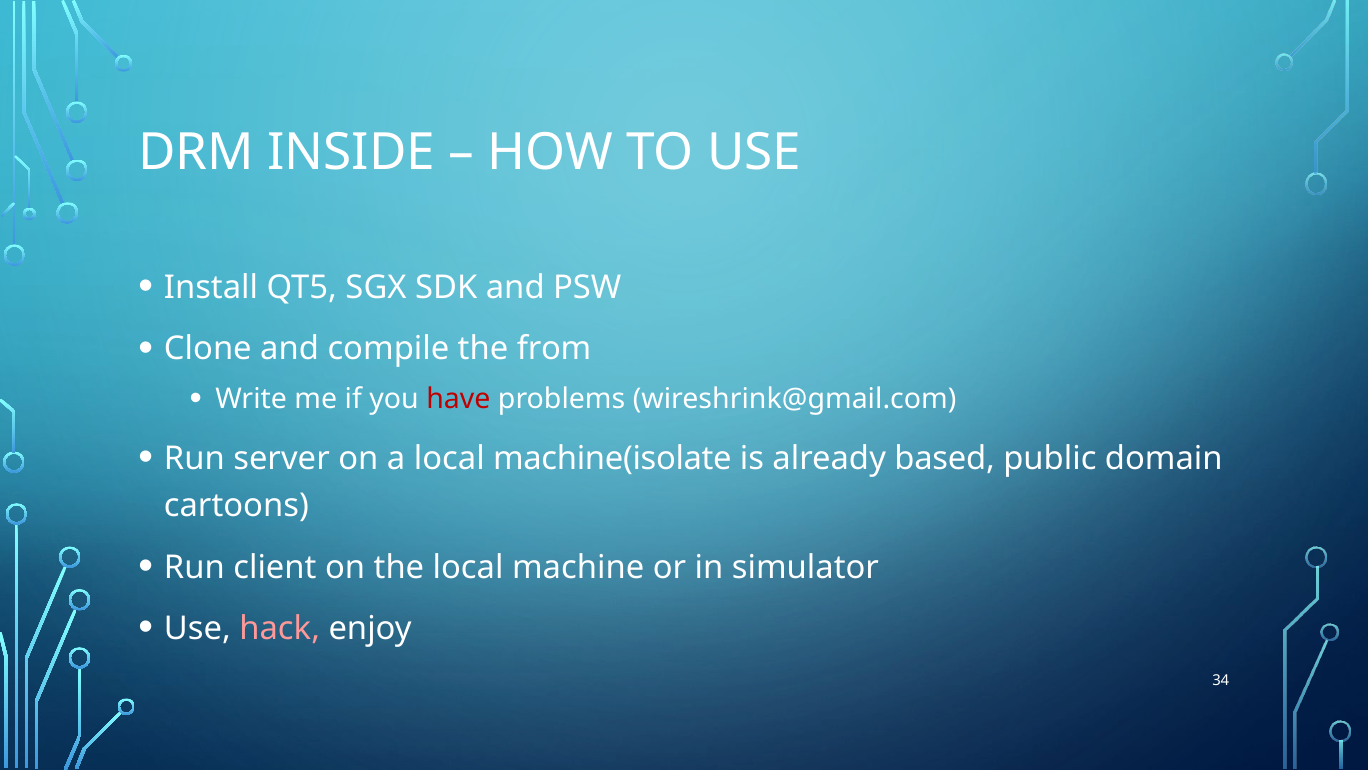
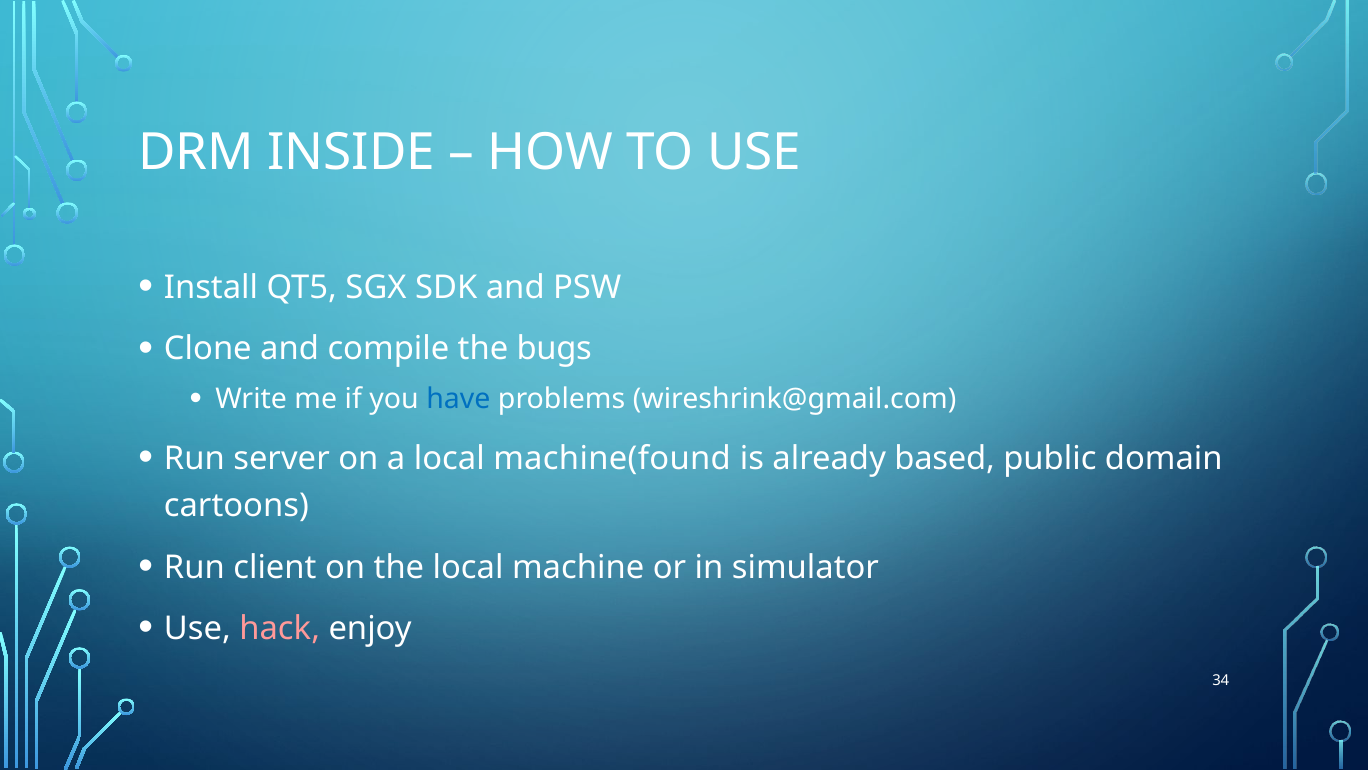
from: from -> bugs
have colour: red -> blue
machine(isolate: machine(isolate -> machine(found
